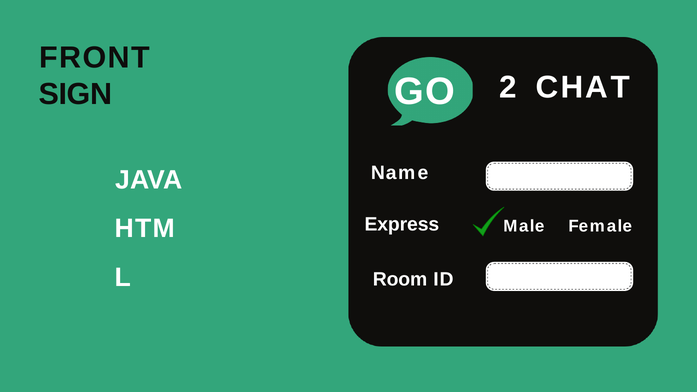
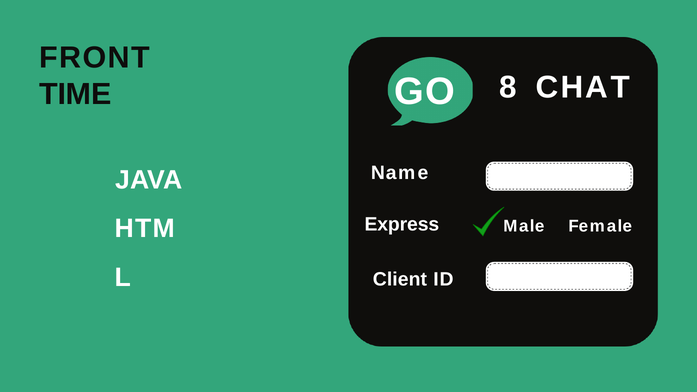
2: 2 -> 8
SIGN: SIGN -> TIME
Room: Room -> Client
